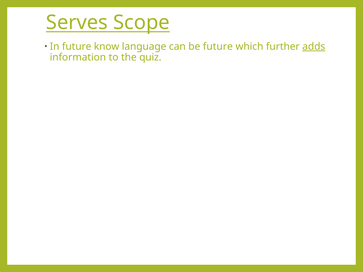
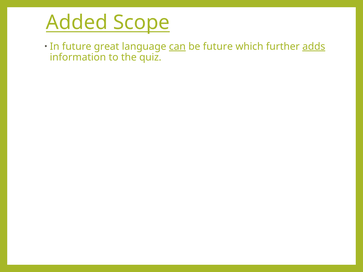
Serves: Serves -> Added
know: know -> great
can underline: none -> present
